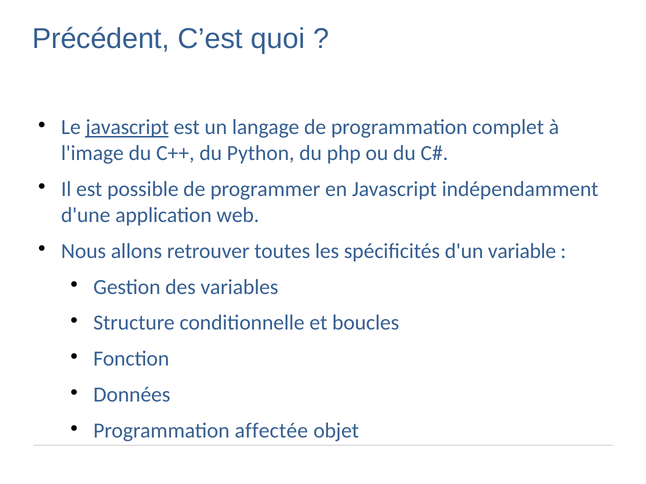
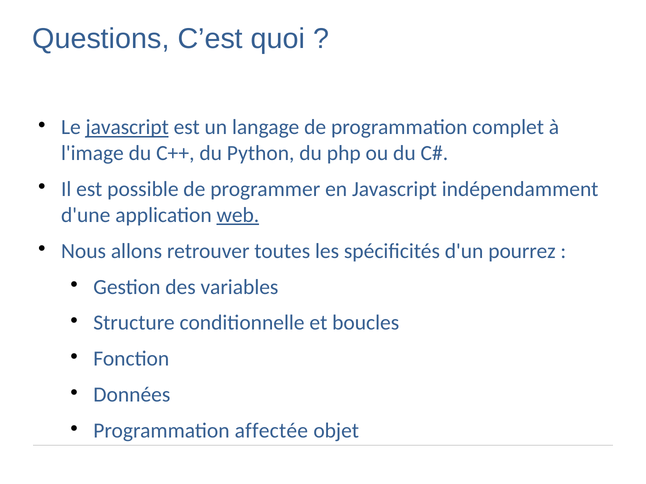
Précédent: Précédent -> Questions
web underline: none -> present
variable: variable -> pourrez
